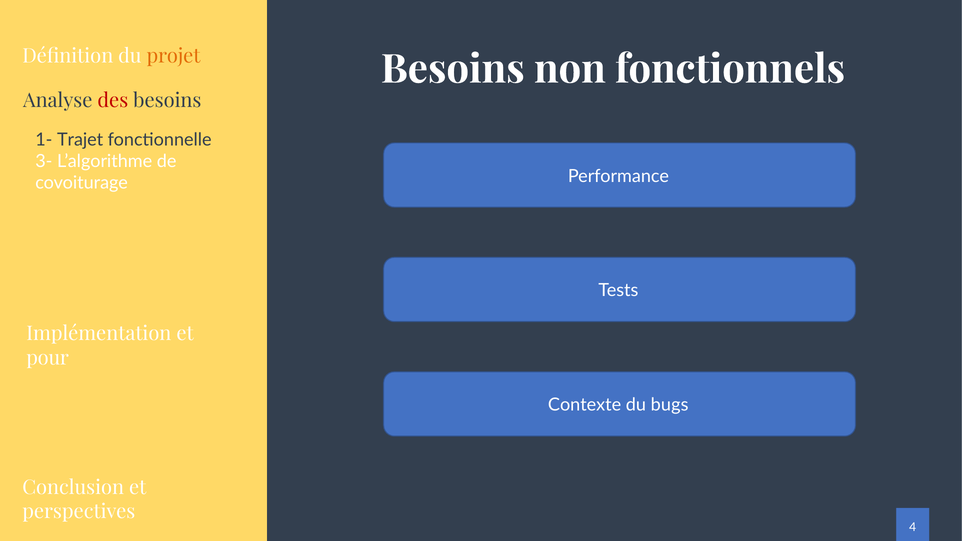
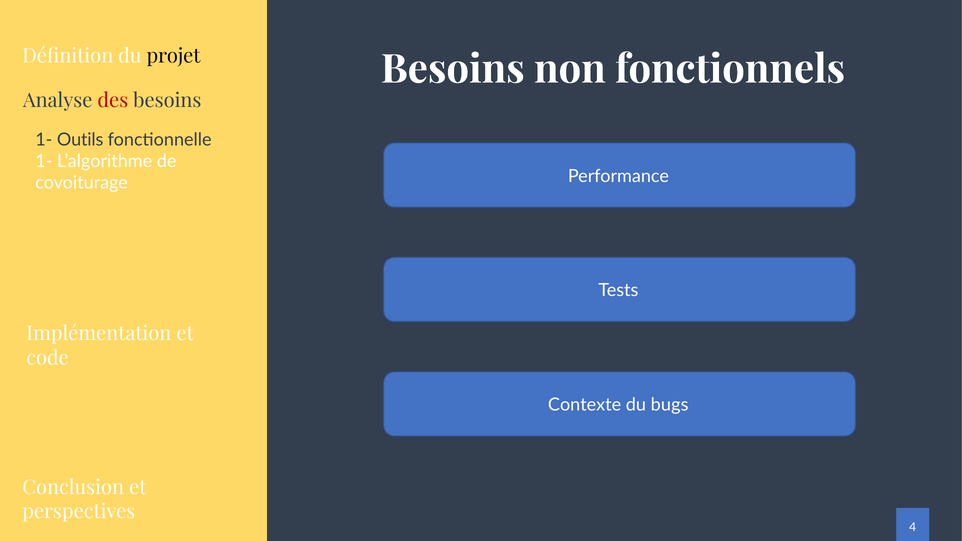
projet colour: orange -> black
Trajet: Trajet -> Outils
3- at (44, 161): 3- -> 1-
pour: pour -> code
